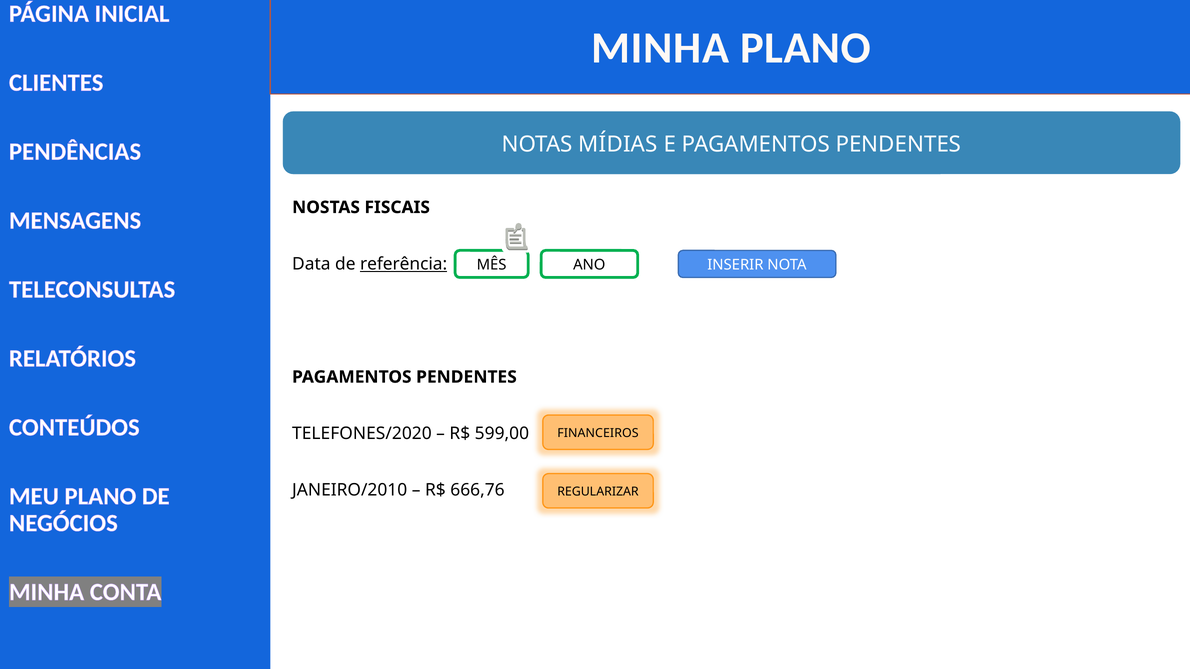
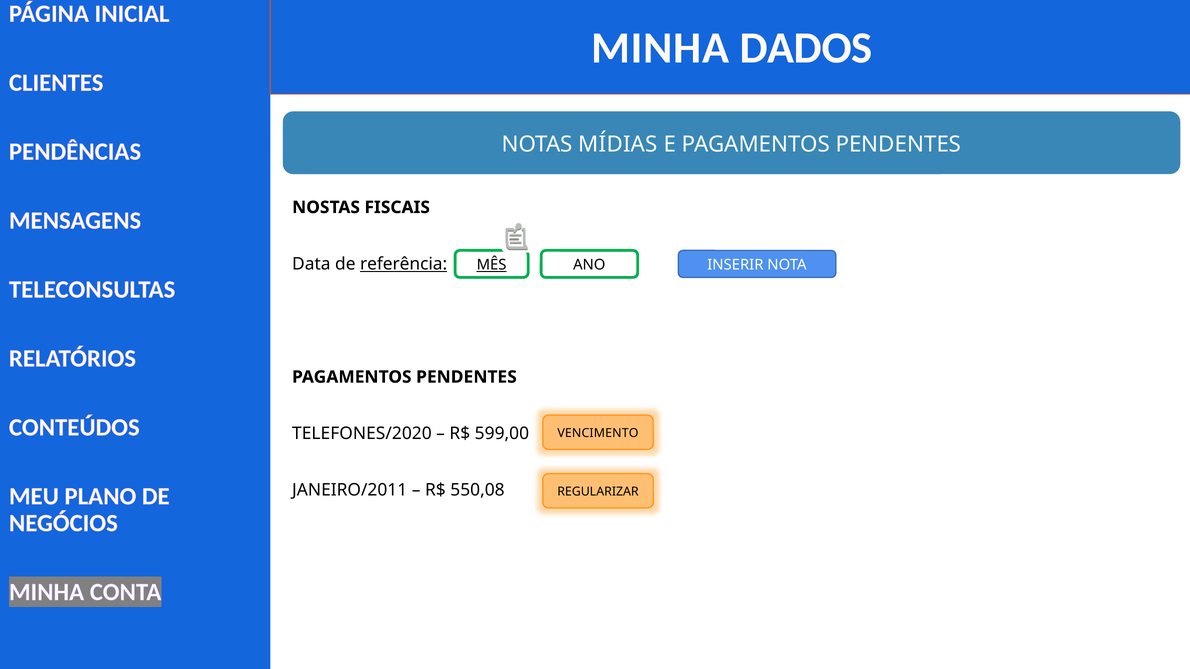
MINHA PLANO: PLANO -> DADOS
MÊS underline: none -> present
FINANCEIROS: FINANCEIROS -> VENCIMENTO
JANEIRO/2010: JANEIRO/2010 -> JANEIRO/2011
666,76: 666,76 -> 550,08
